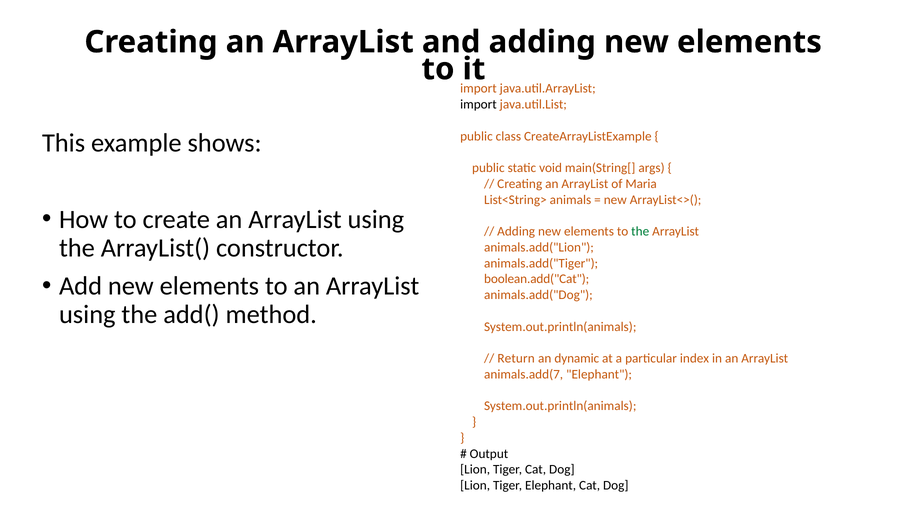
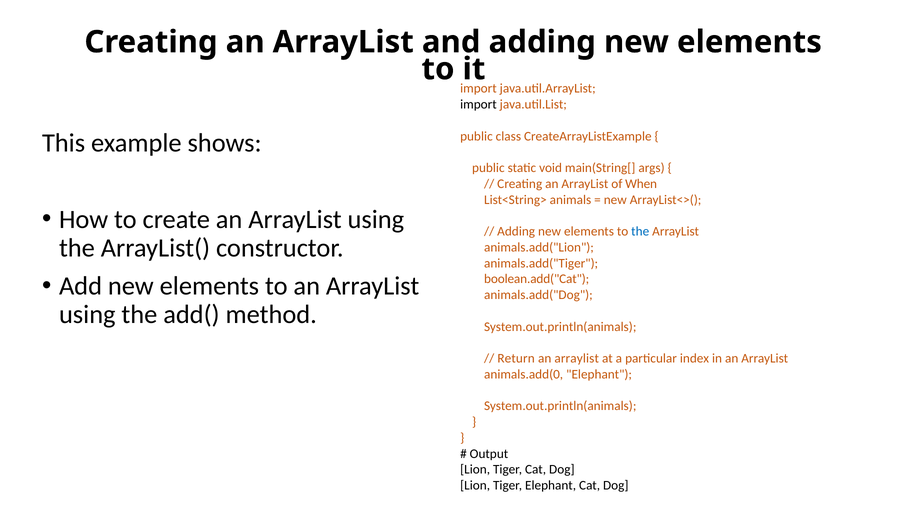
Maria: Maria -> When
the at (640, 232) colour: green -> blue
dynamic at (577, 359): dynamic -> arraylist
animals.add(7: animals.add(7 -> animals.add(0
